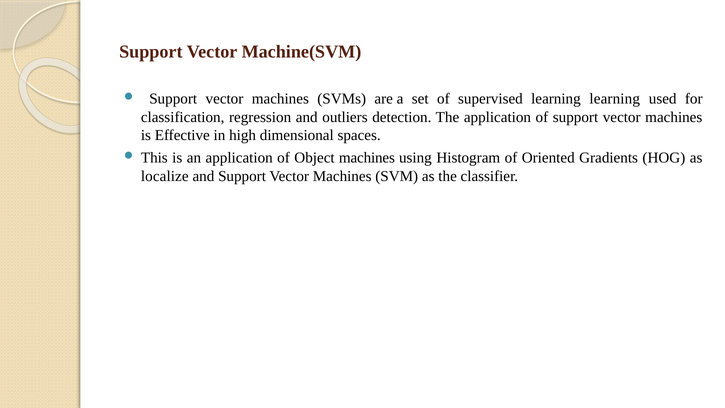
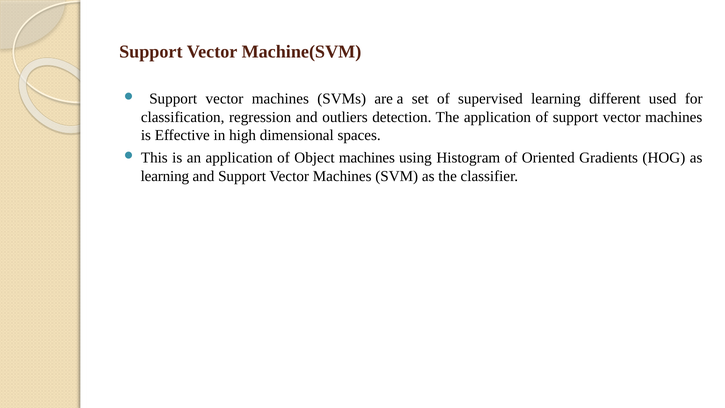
learning learning: learning -> different
localize at (165, 176): localize -> learning
